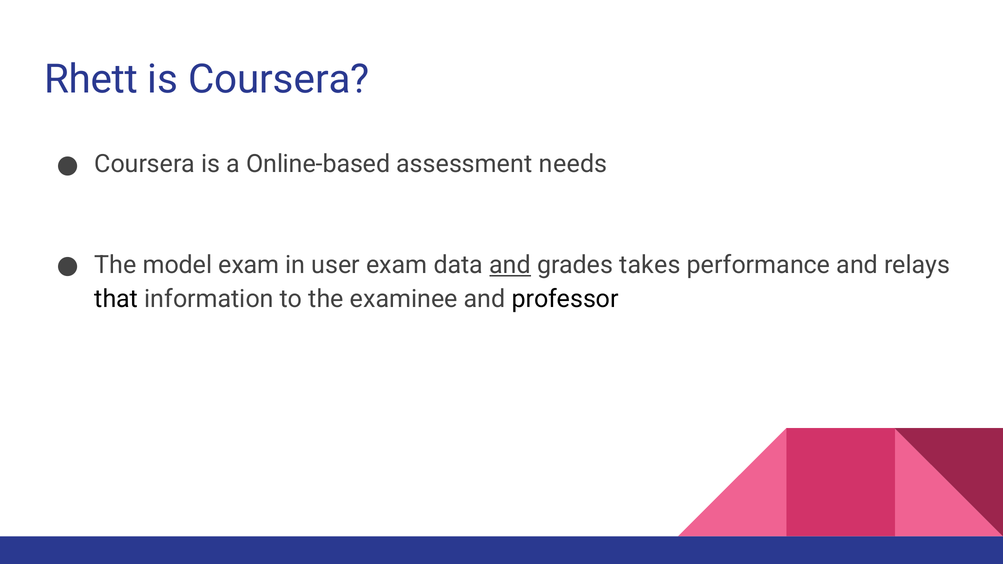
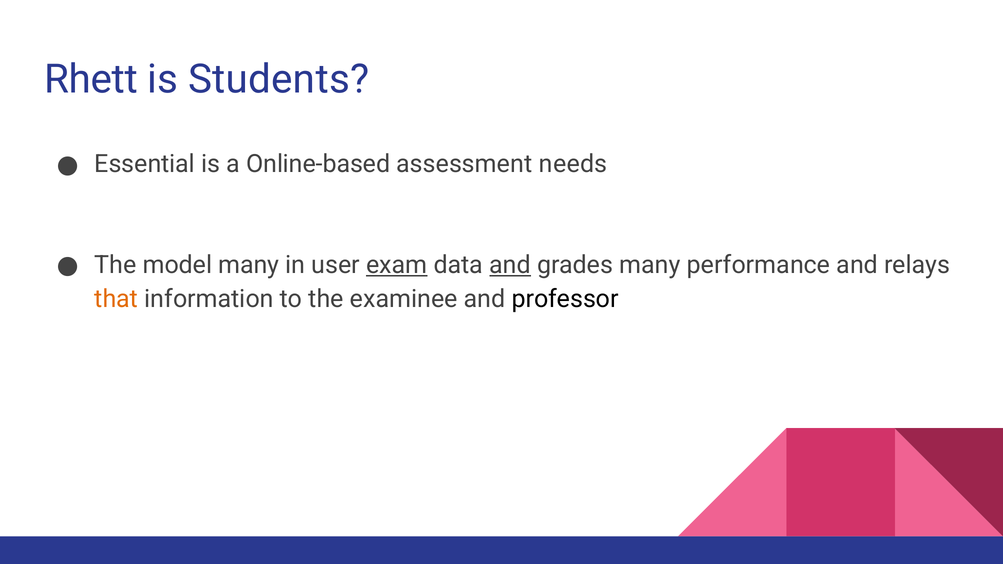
is Coursera: Coursera -> Students
Coursera at (145, 164): Coursera -> Essential
model exam: exam -> many
exam at (397, 265) underline: none -> present
grades takes: takes -> many
that colour: black -> orange
